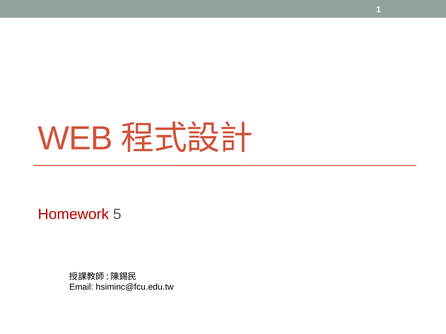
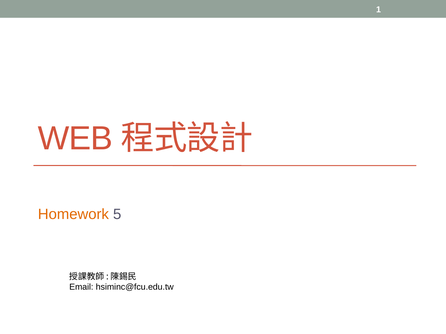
Homework colour: red -> orange
